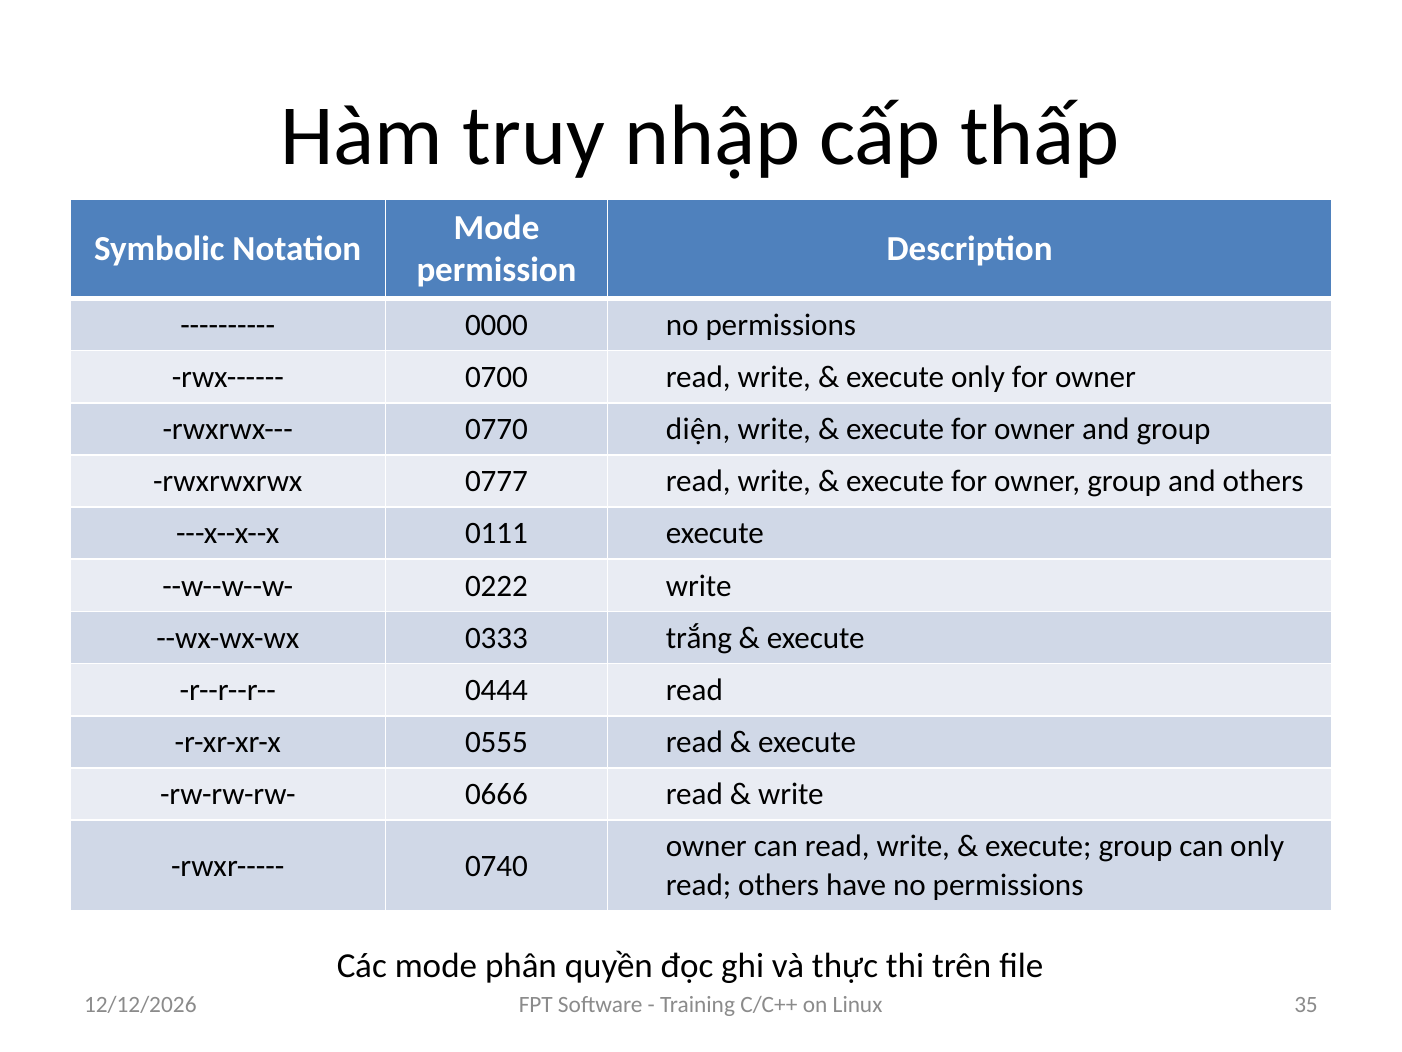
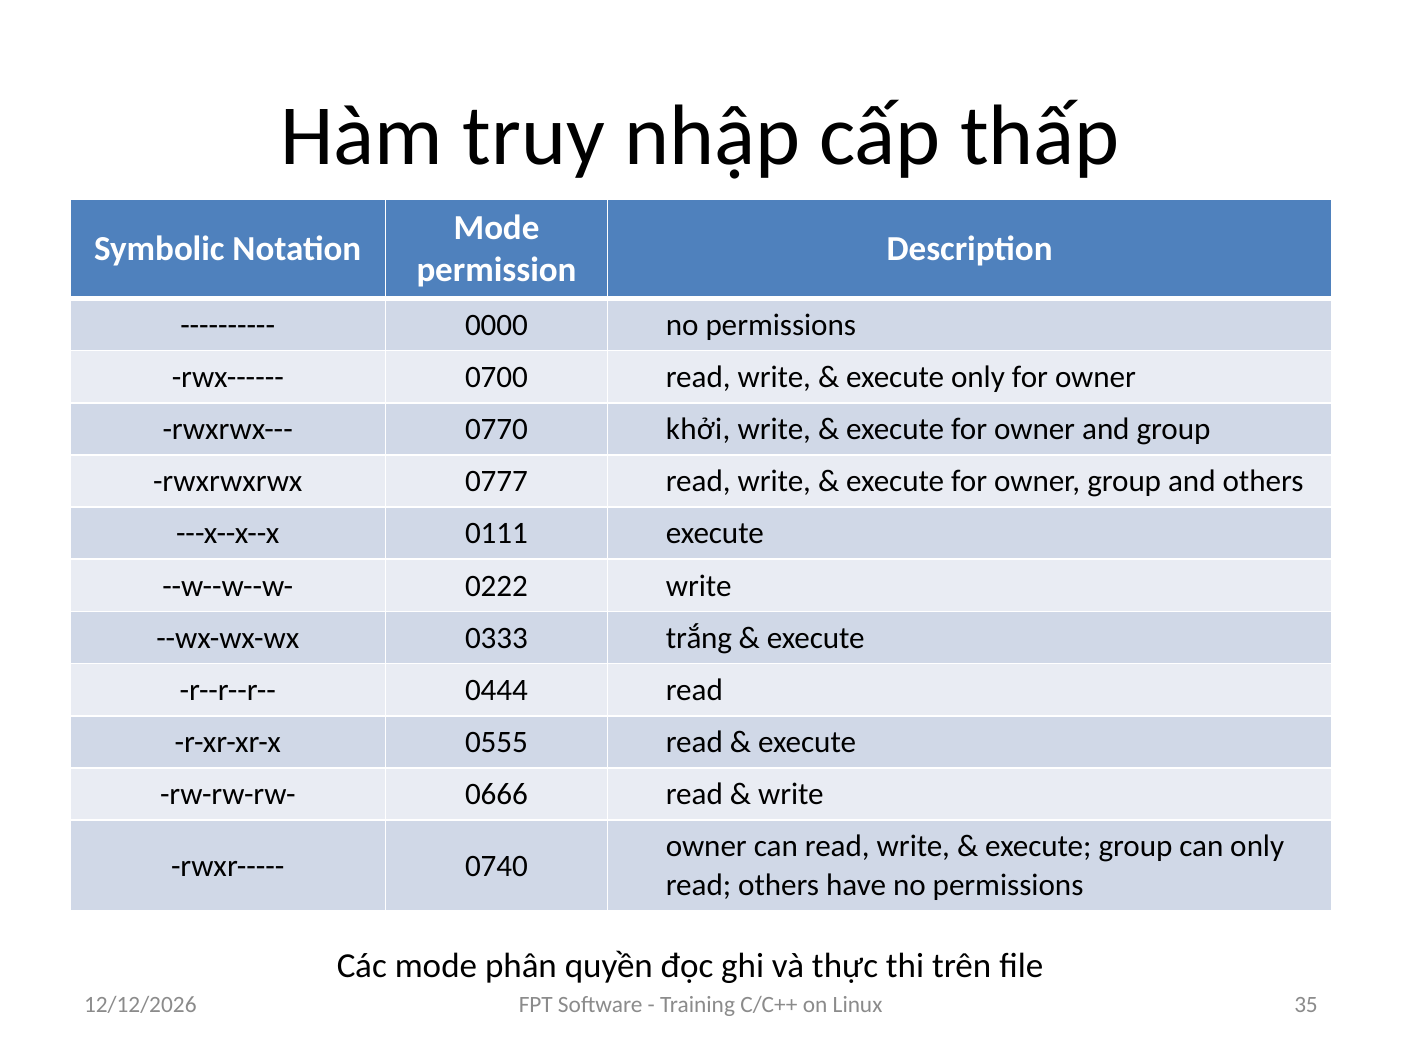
diện: diện -> khởi
